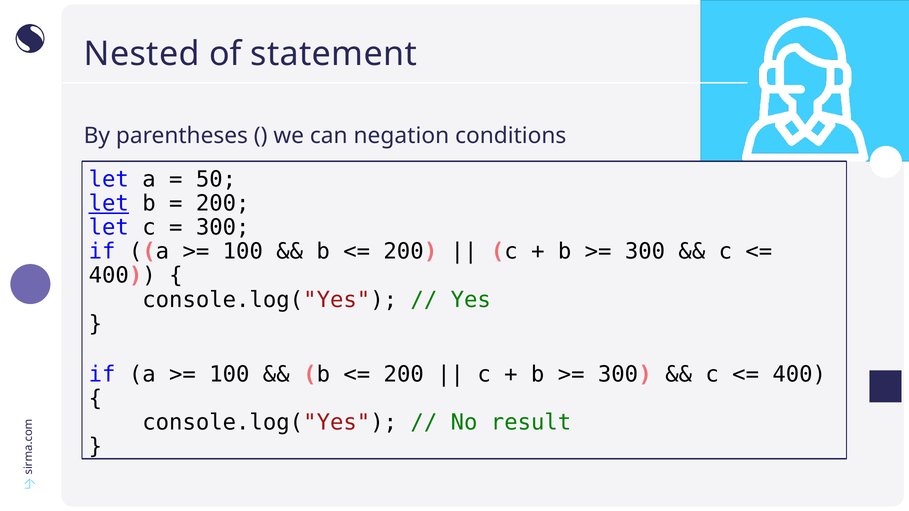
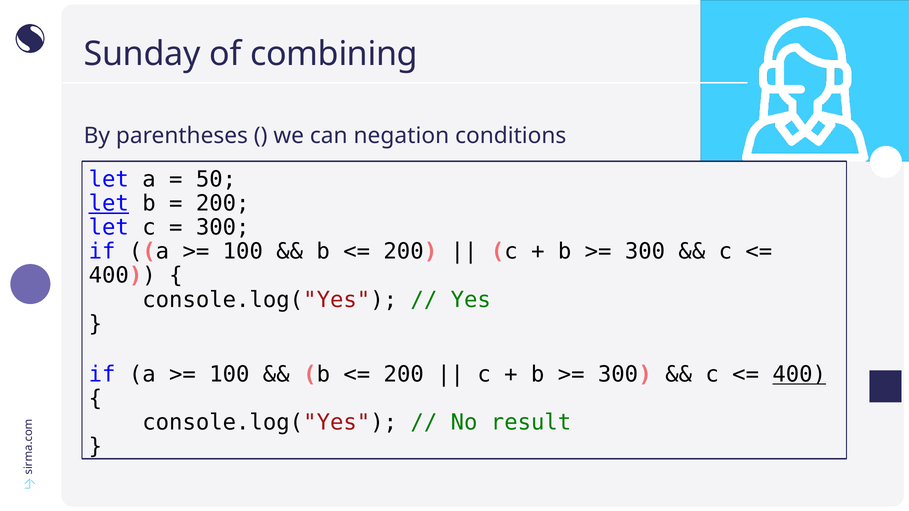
Nested: Nested -> Sunday
statement: statement -> combining
400 at (799, 375) underline: none -> present
